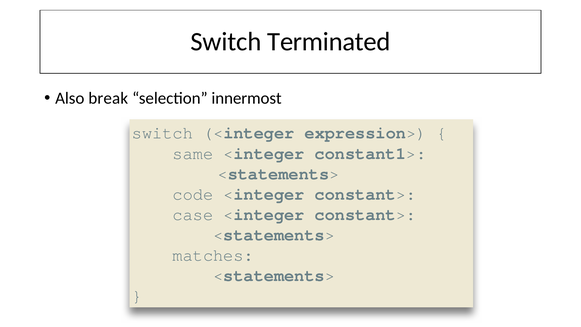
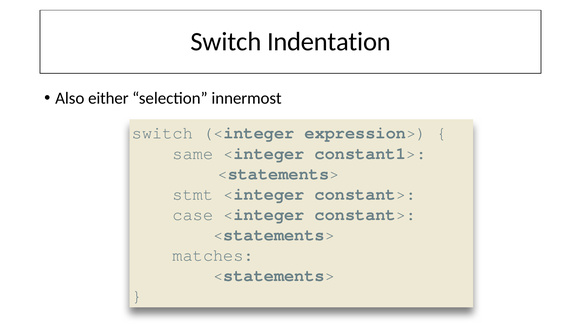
Terminated: Terminated -> Indentation
break: break -> either
code: code -> stmt
